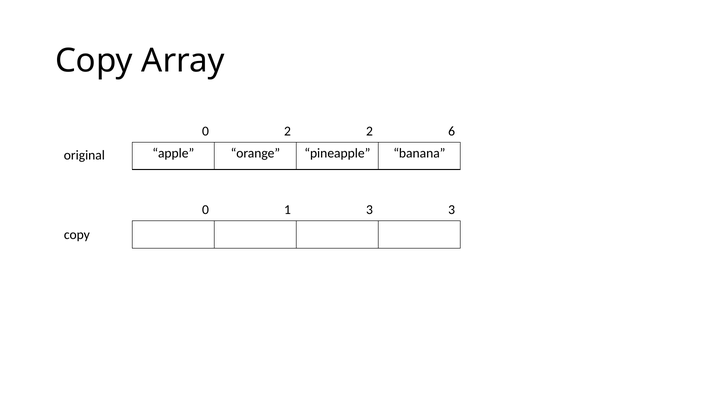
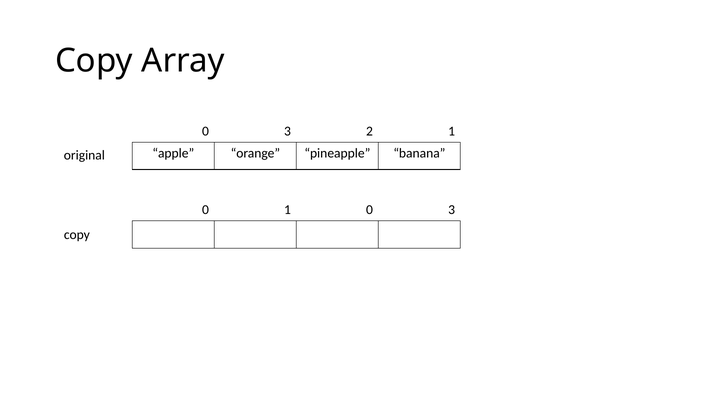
2 at (288, 131): 2 -> 3
2 6: 6 -> 1
1 3: 3 -> 0
